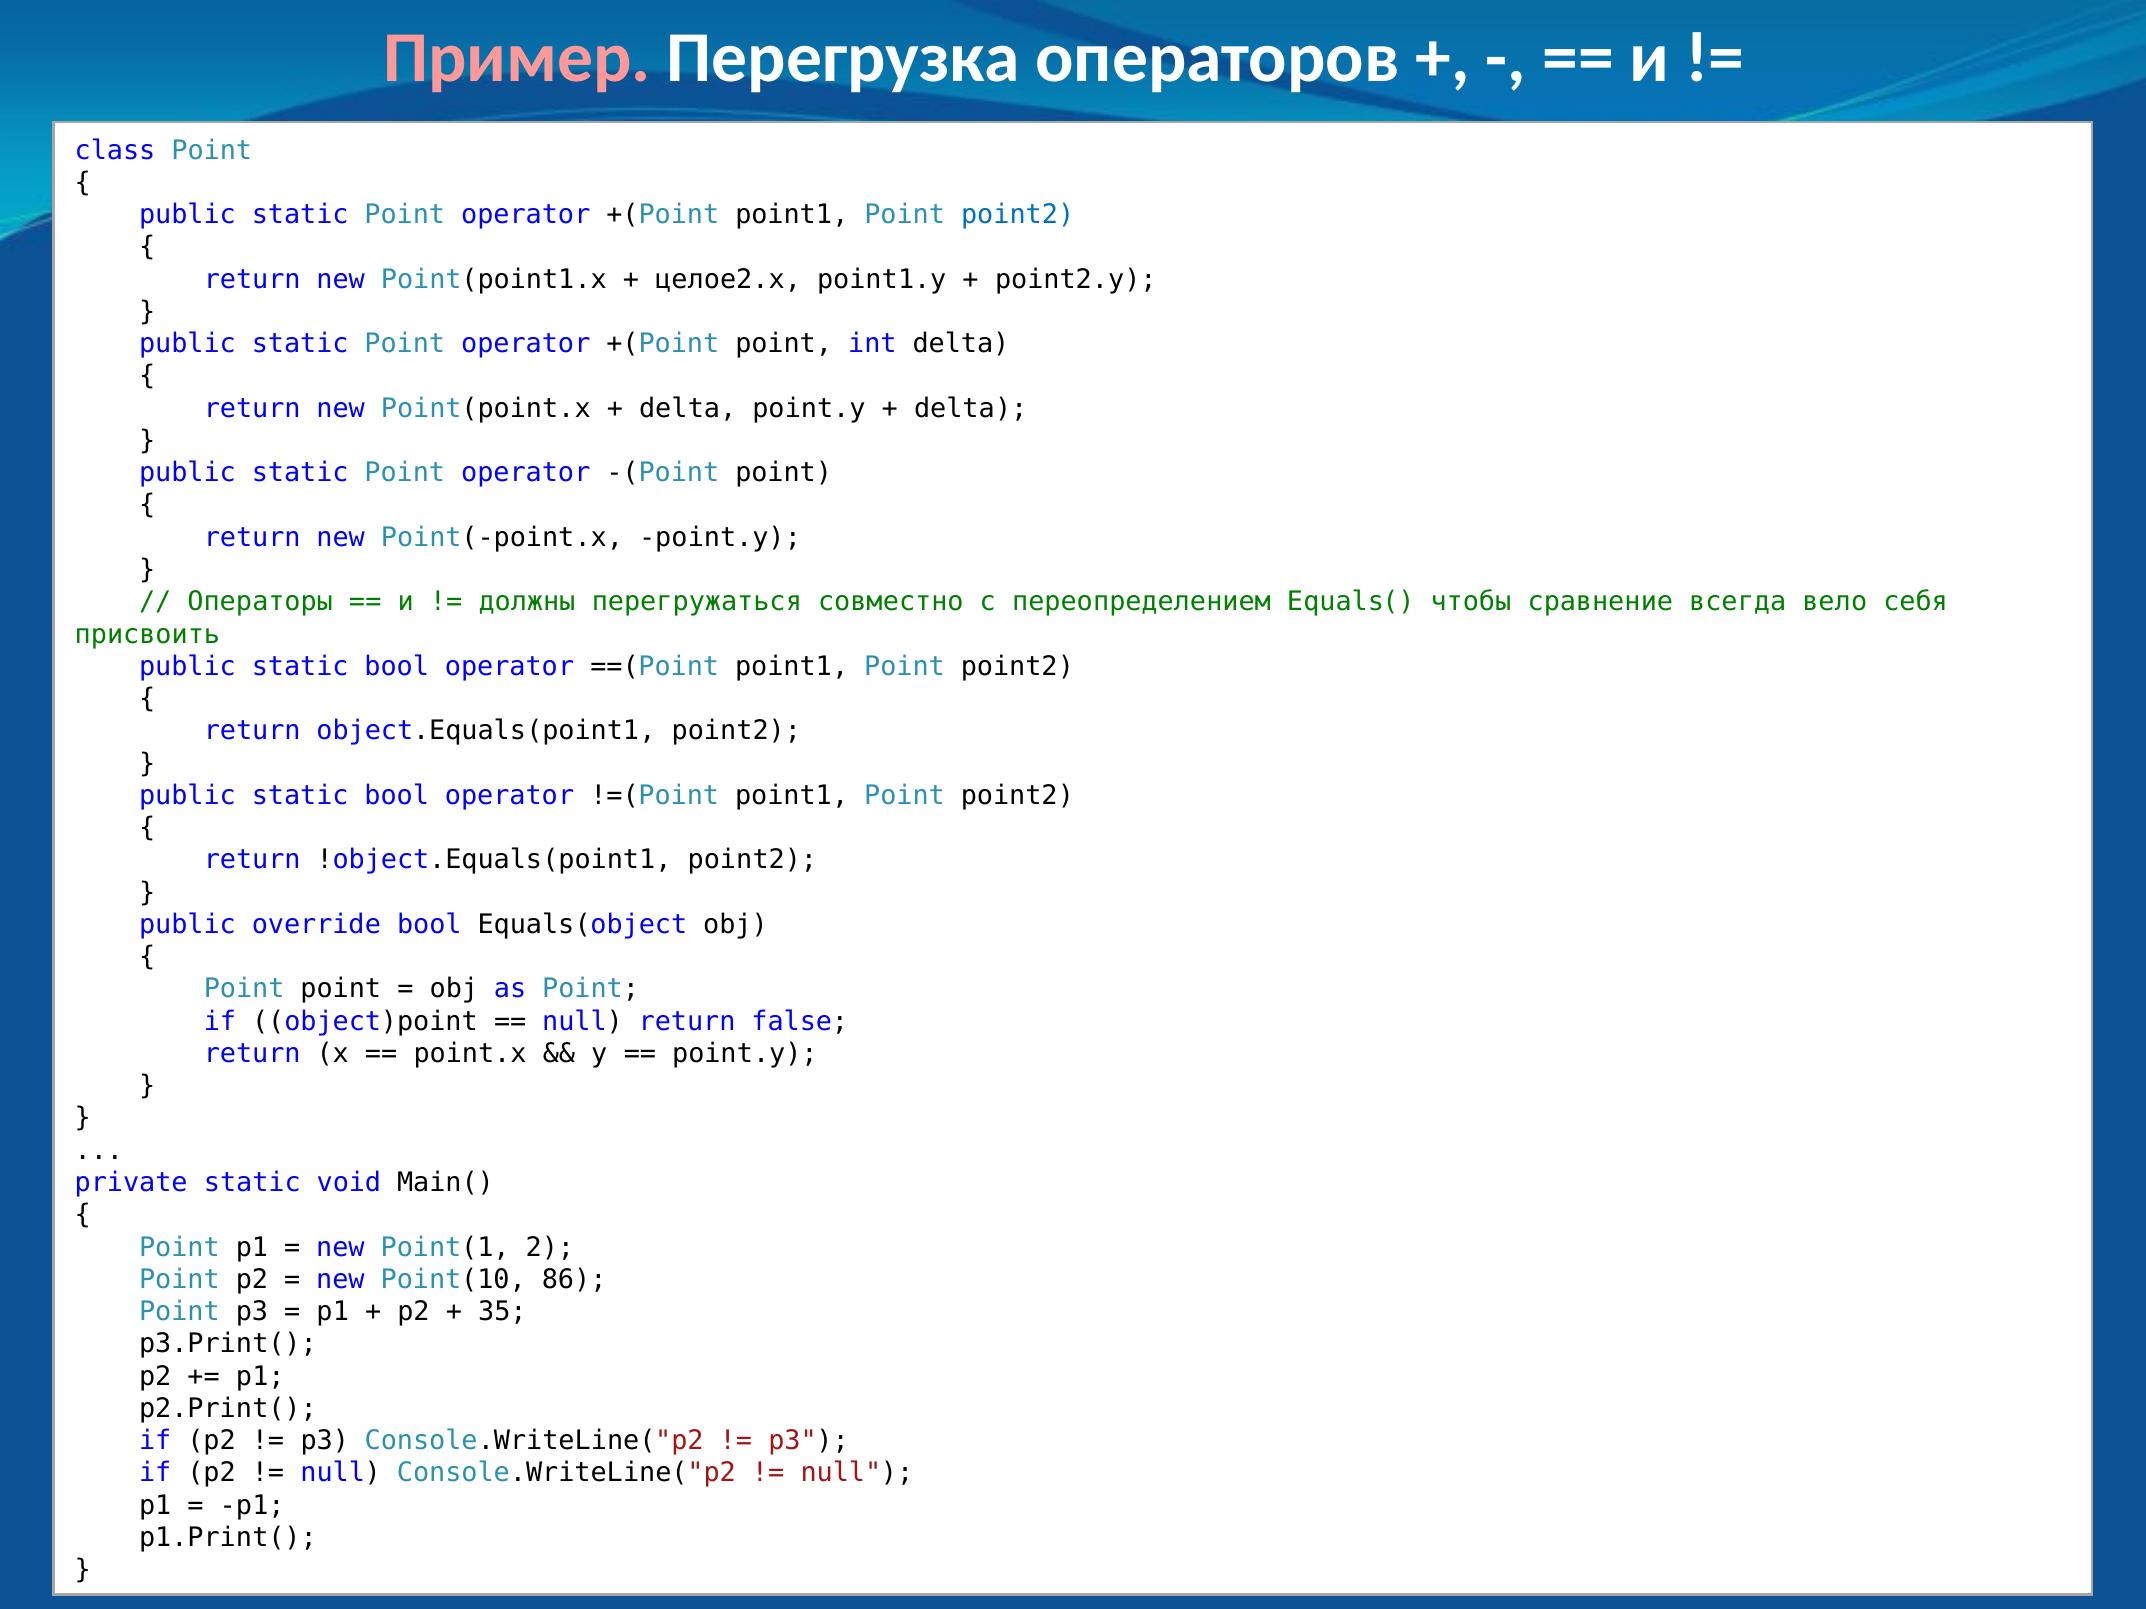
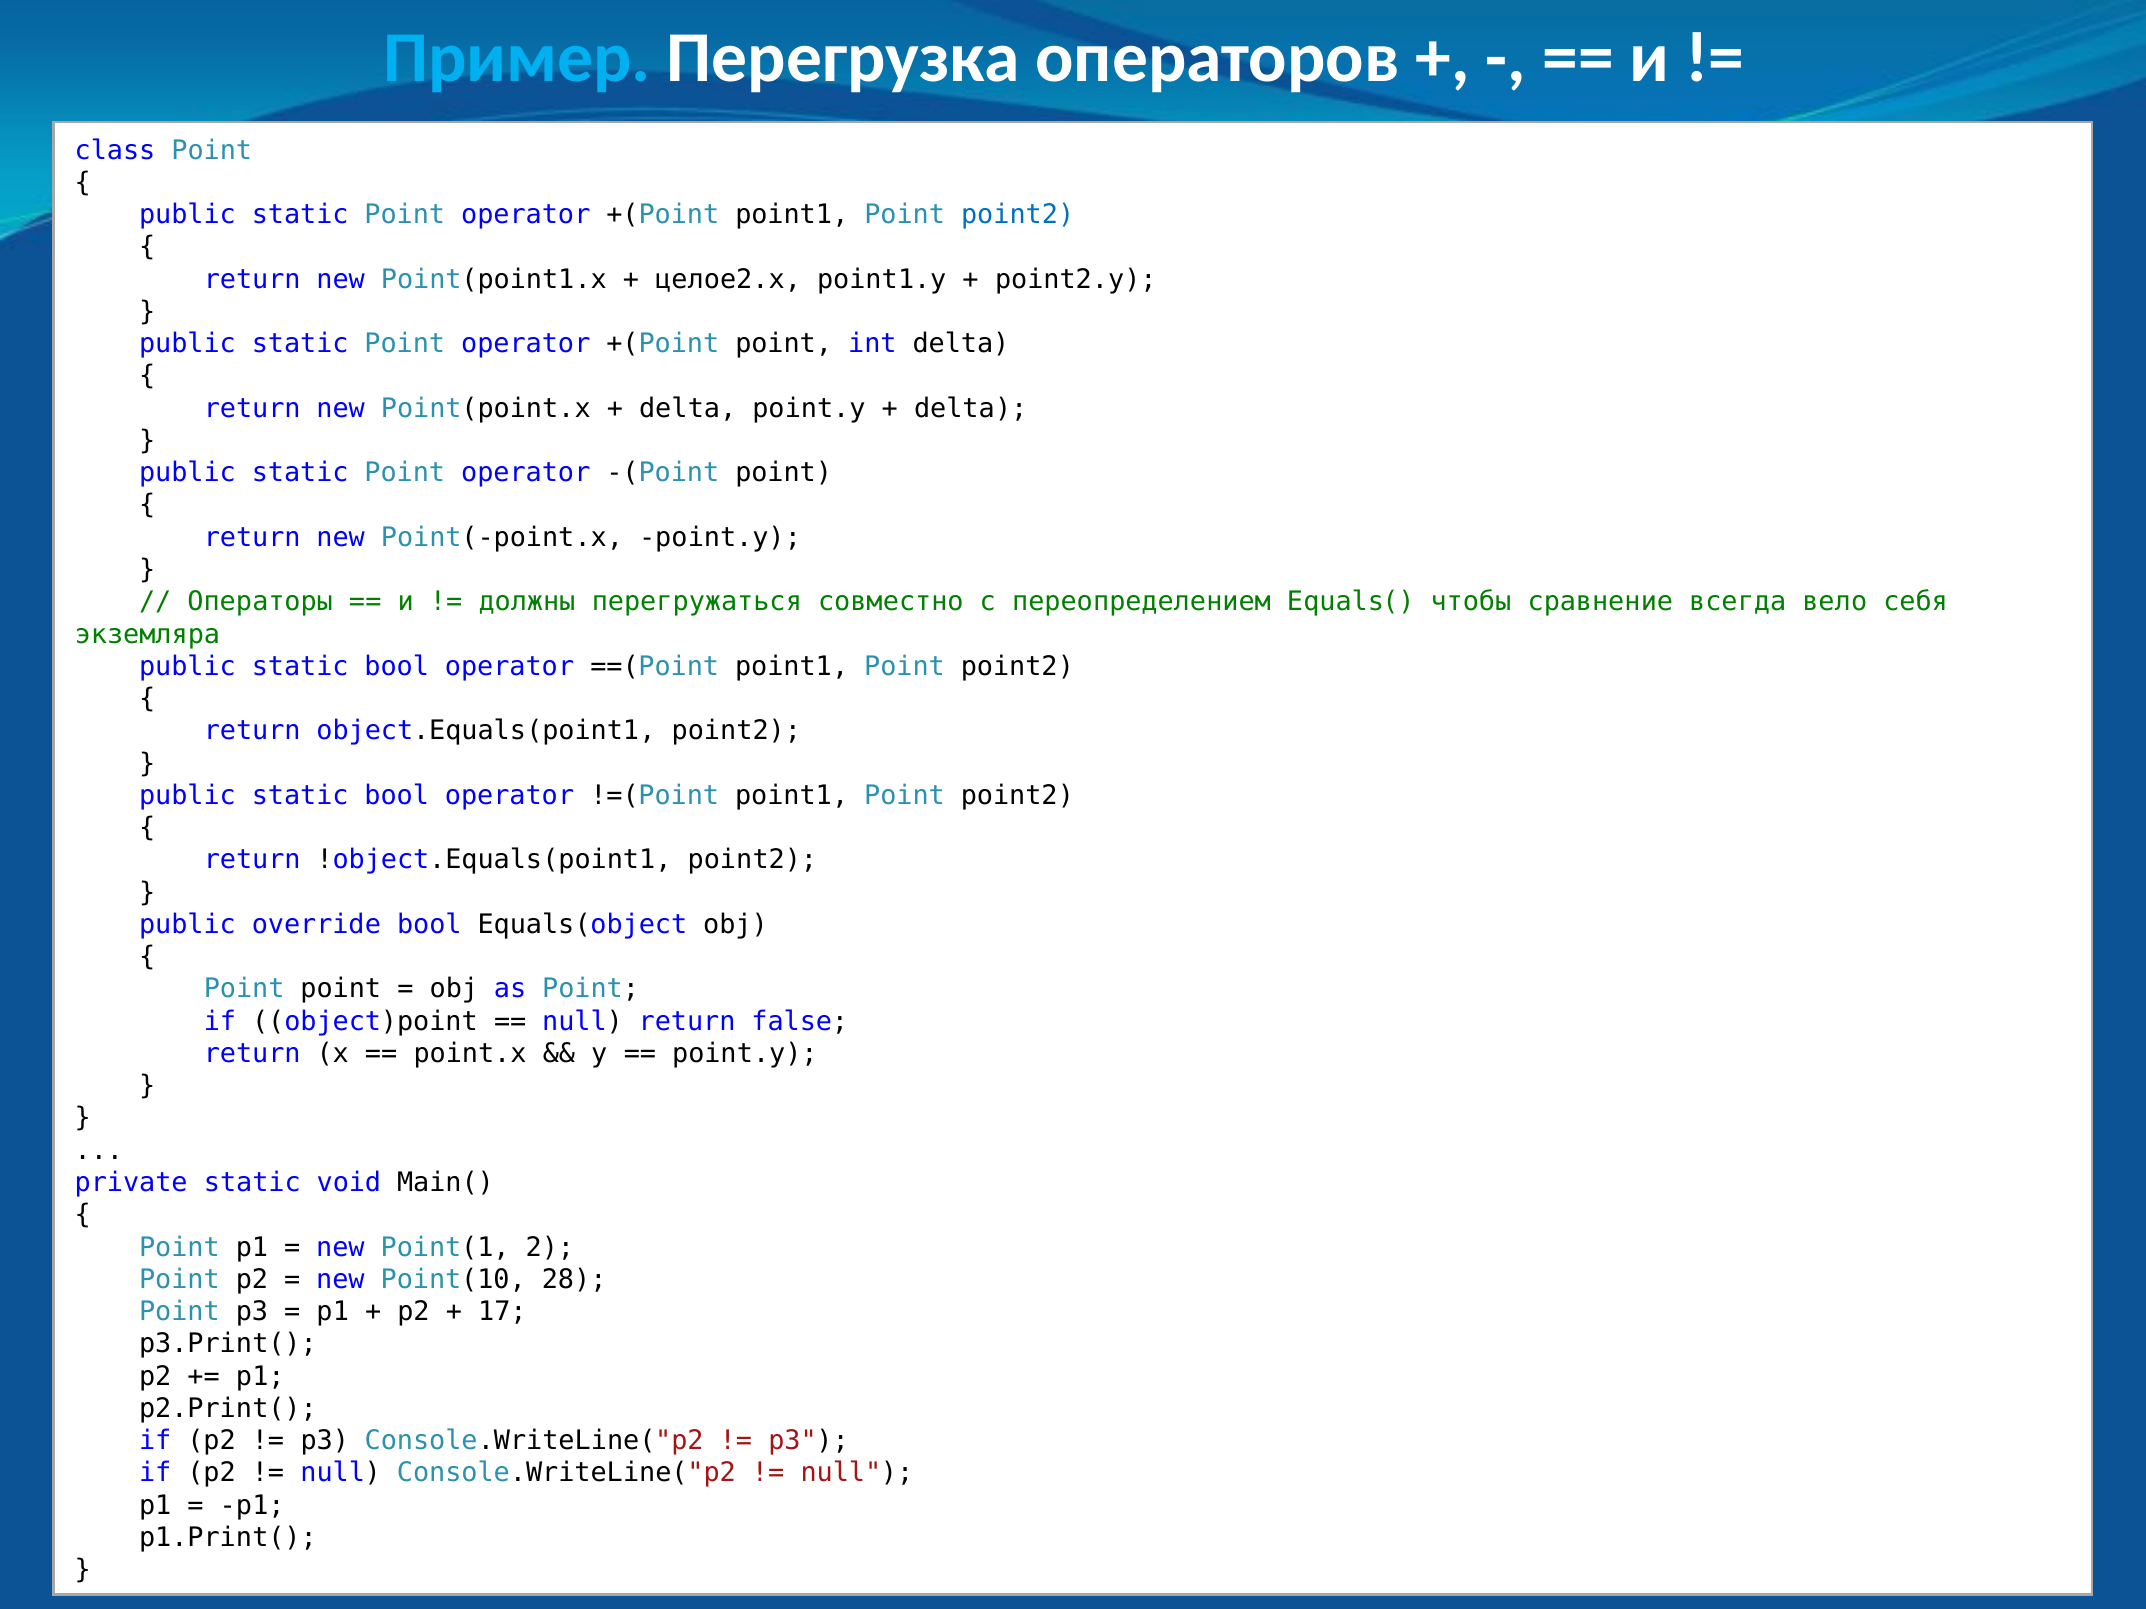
Пример colour: pink -> light blue
присвоить: присвоить -> экземляра
86: 86 -> 28
35: 35 -> 17
